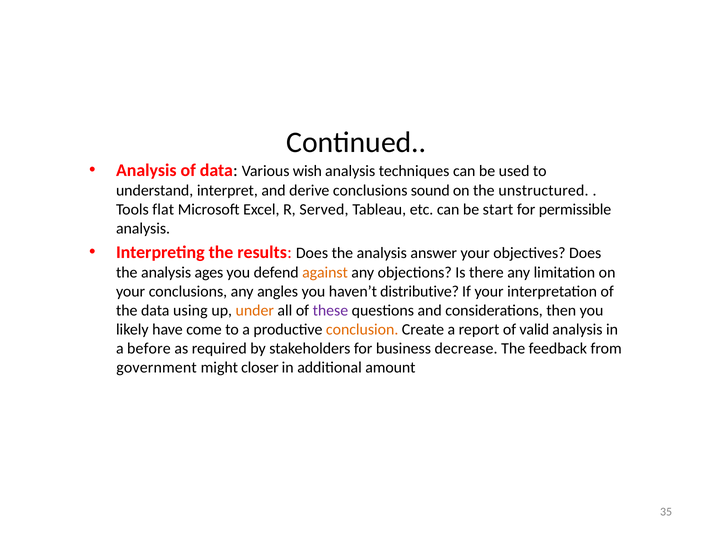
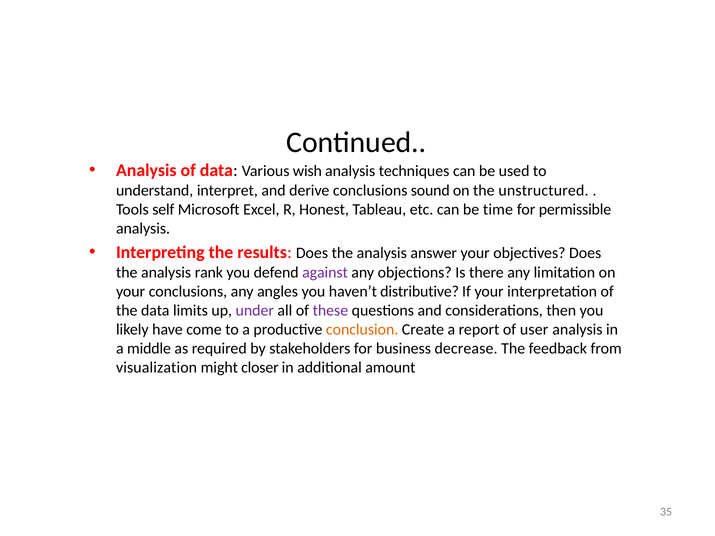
flat: flat -> self
Served: Served -> Honest
start: start -> time
ages: ages -> rank
against colour: orange -> purple
using: using -> limits
under colour: orange -> purple
valid: valid -> user
before: before -> middle
government: government -> visualization
